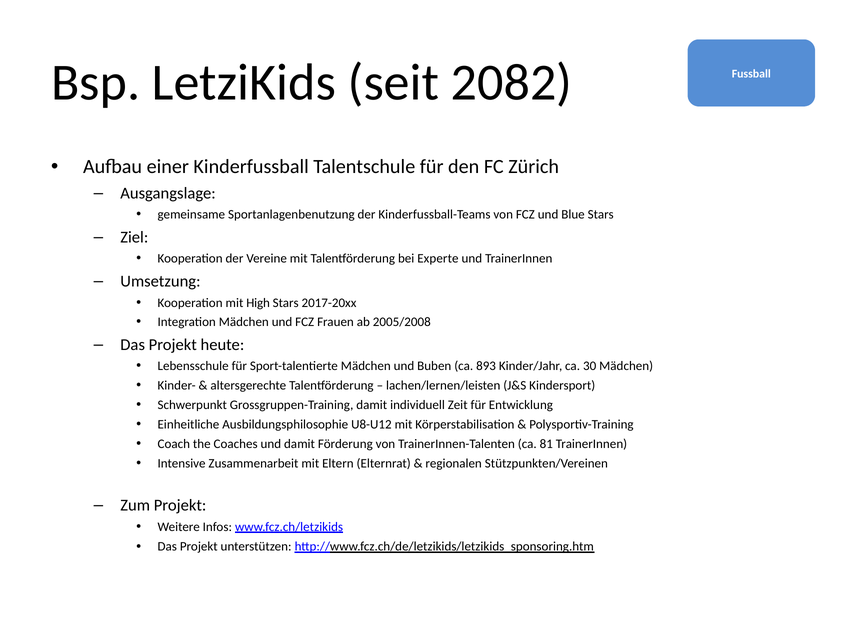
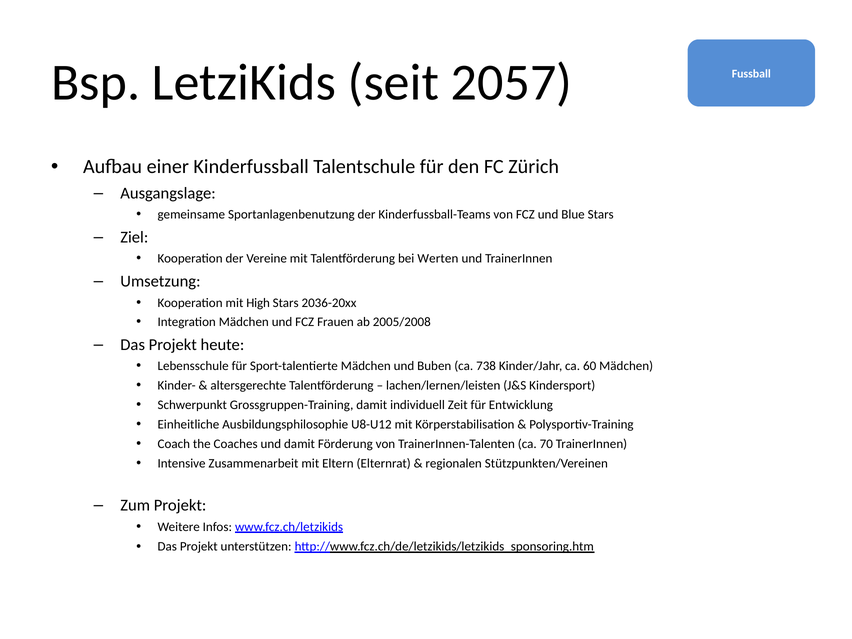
2082: 2082 -> 2057
Experte: Experte -> Werten
2017-20xx: 2017-20xx -> 2036-20xx
893: 893 -> 738
30: 30 -> 60
81: 81 -> 70
